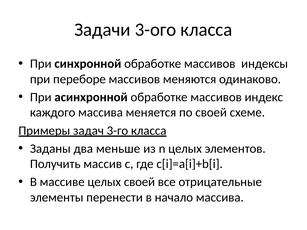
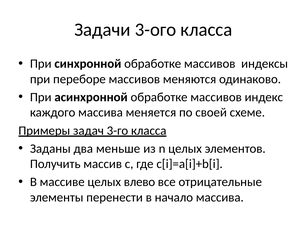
целых своей: своей -> влево
